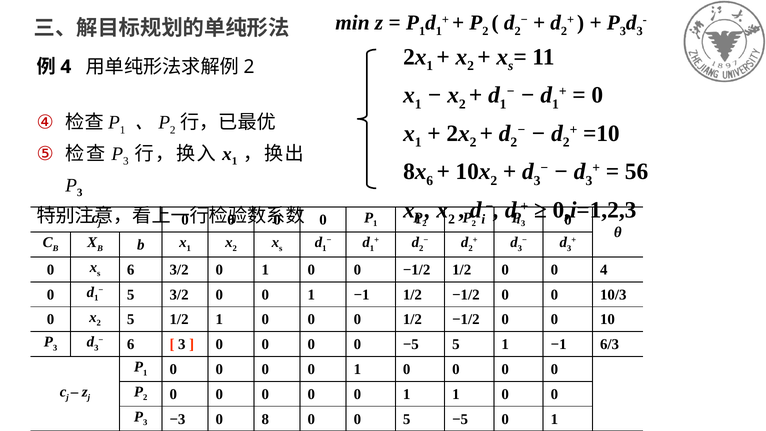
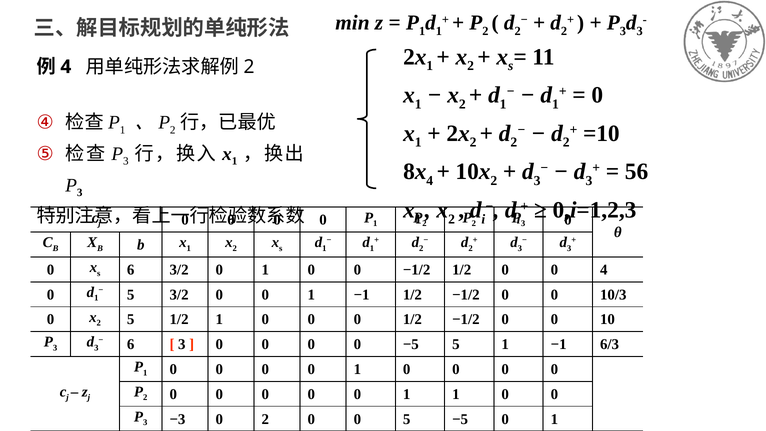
6 at (430, 181): 6 -> 4
0 8: 8 -> 2
